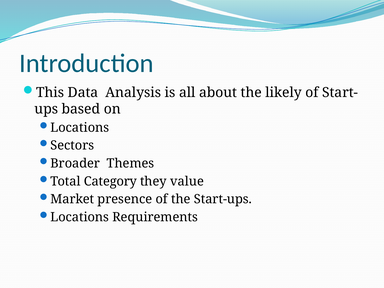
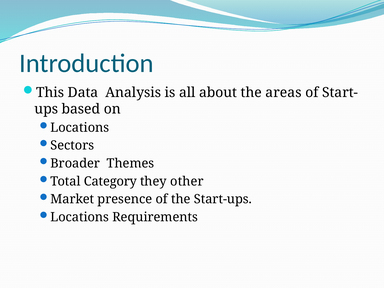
likely: likely -> areas
value: value -> other
